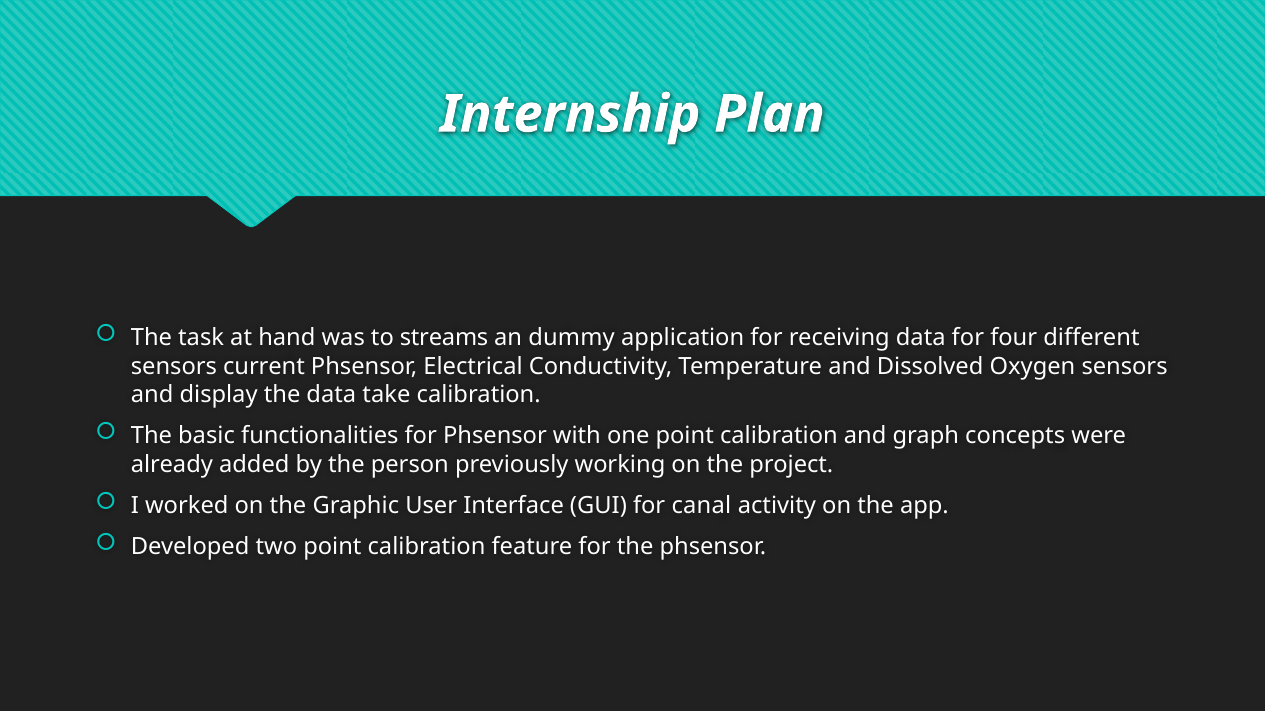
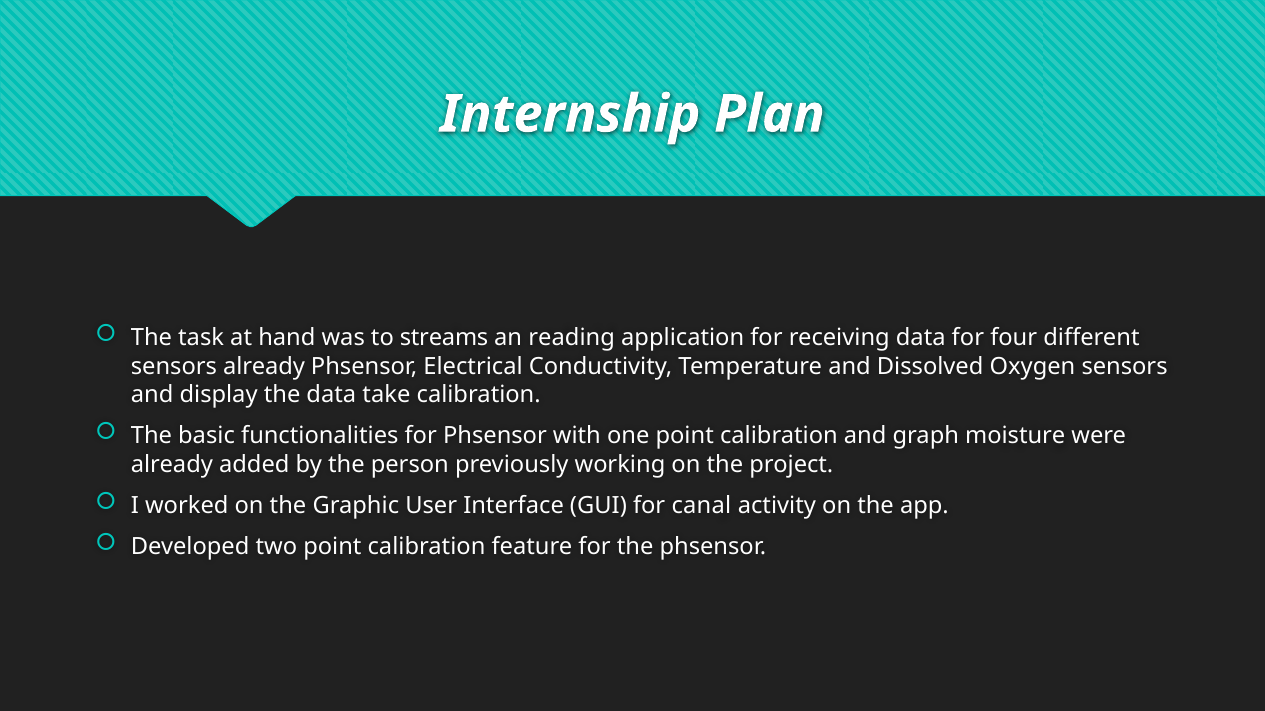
dummy: dummy -> reading
sensors current: current -> already
concepts: concepts -> moisture
